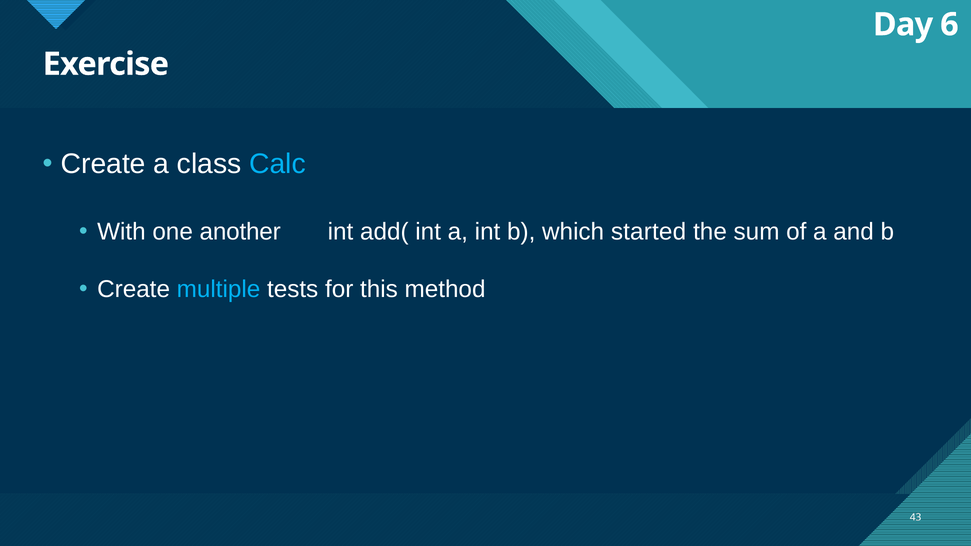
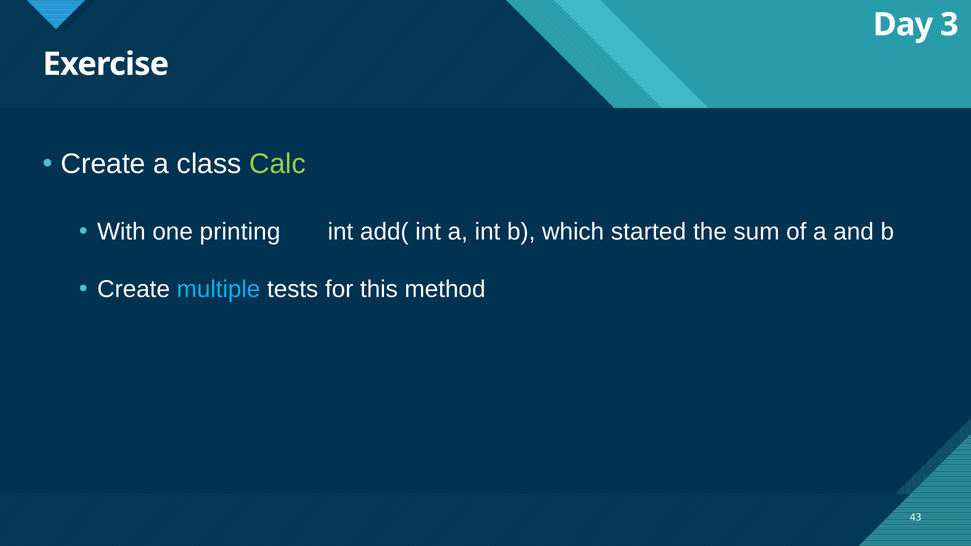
6: 6 -> 3
Calc colour: light blue -> light green
another: another -> printing
